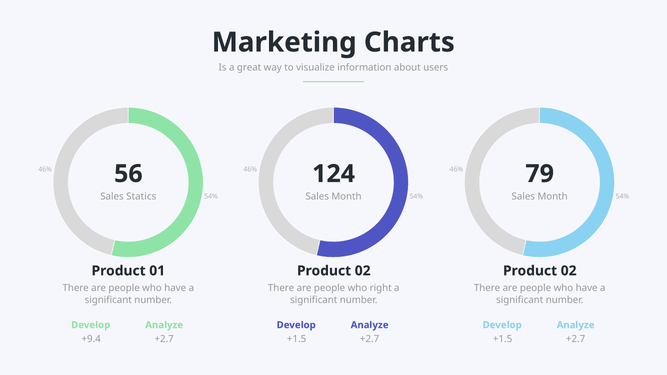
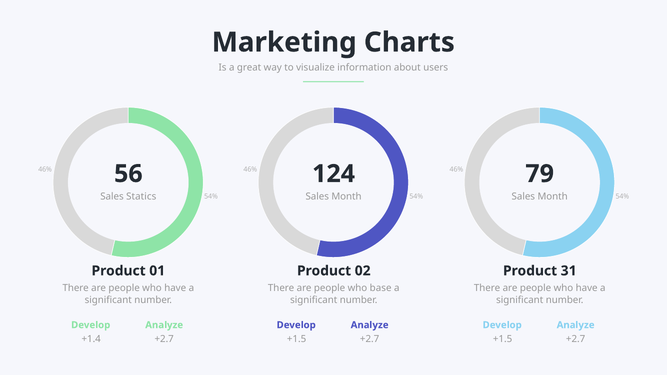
02 at (569, 271): 02 -> 31
right: right -> base
+9.4: +9.4 -> +1.4
